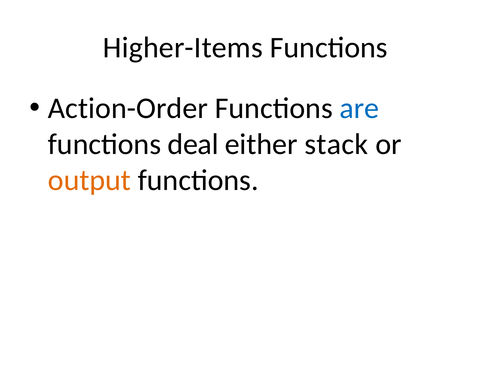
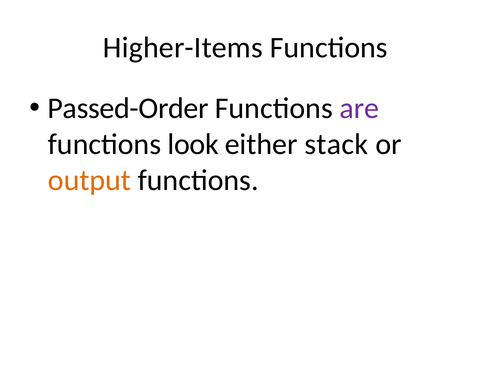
Action-Order: Action-Order -> Passed-Order
are colour: blue -> purple
deal: deal -> look
